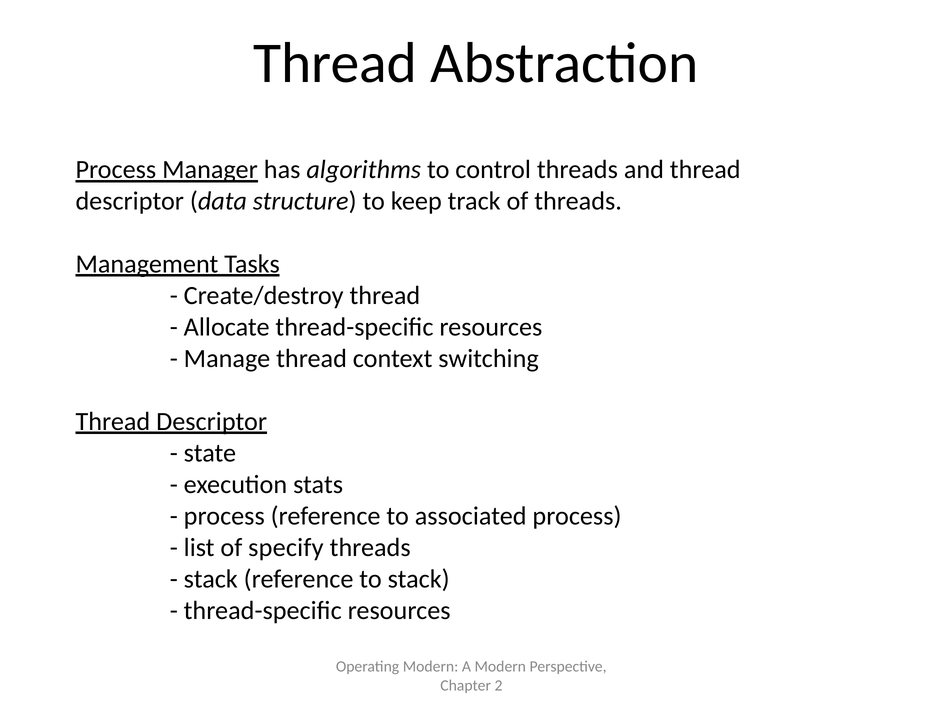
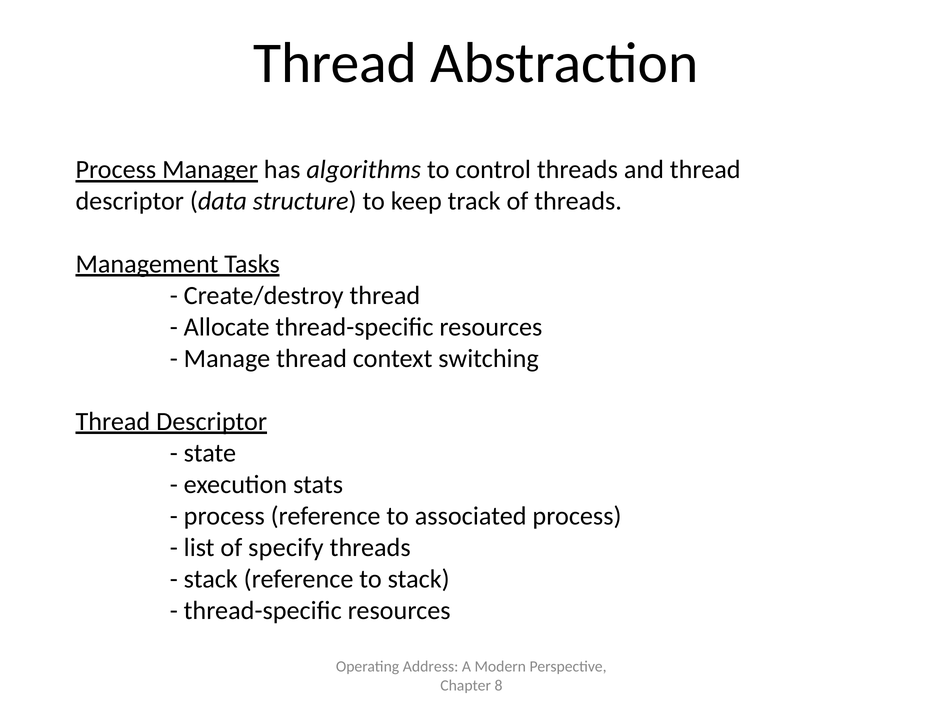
Operating Modern: Modern -> Address
2: 2 -> 8
